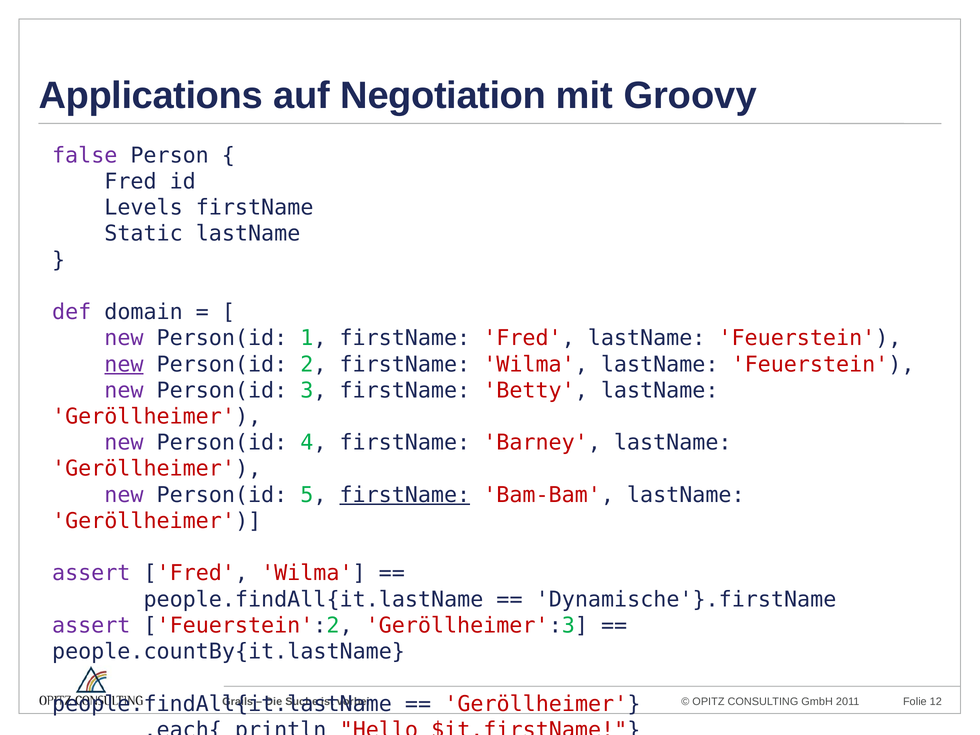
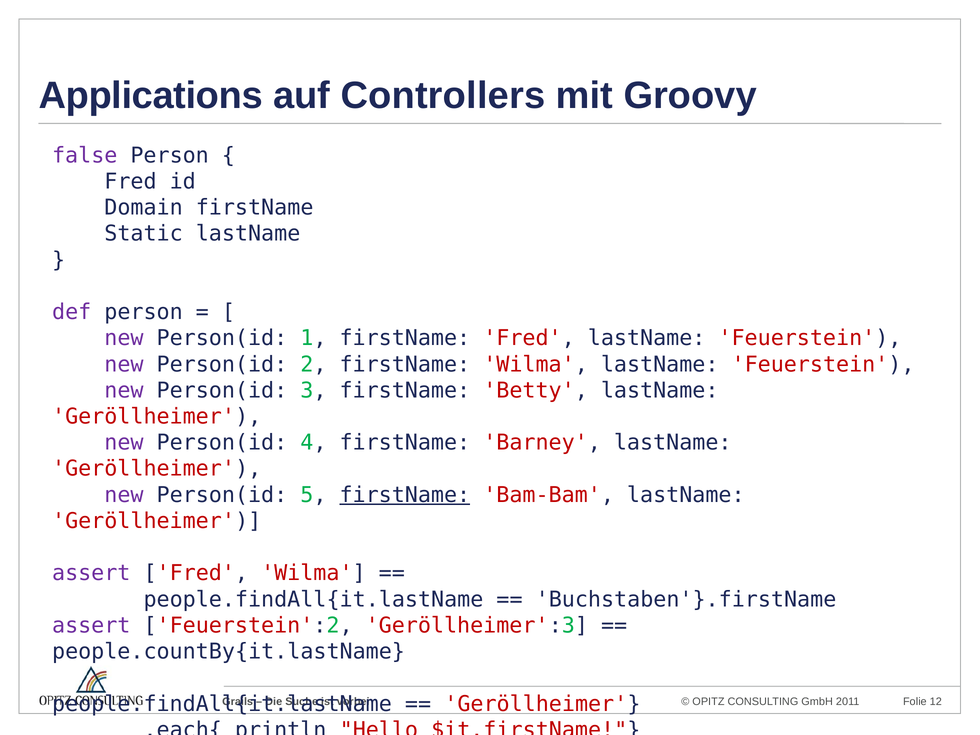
Negotiation: Negotiation -> Controllers
Levels: Levels -> Domain
def domain: domain -> person
new at (124, 364) underline: present -> none
Dynamische'}.firstName: Dynamische'}.firstName -> Buchstaben'}.firstName
